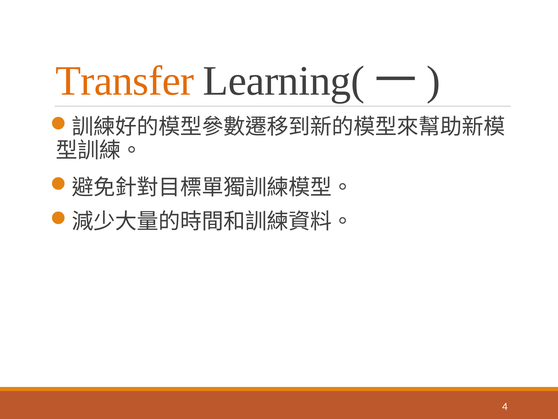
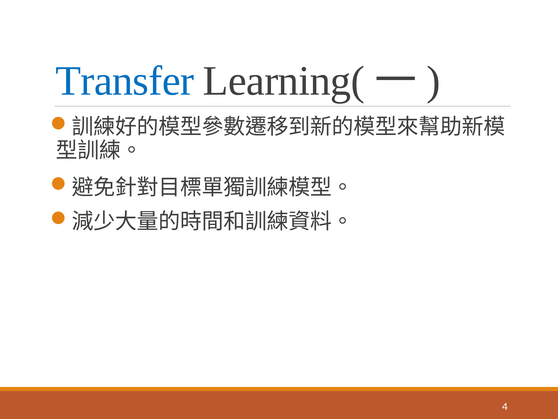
Transfer colour: orange -> blue
